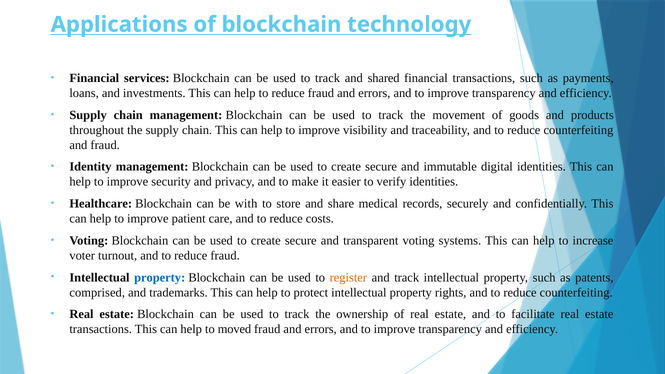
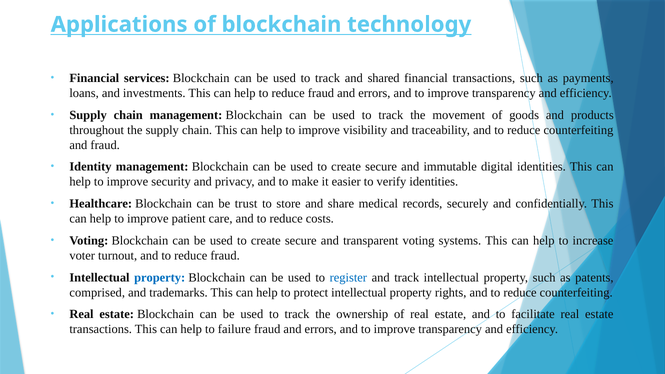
with: with -> trust
register colour: orange -> blue
moved: moved -> failure
